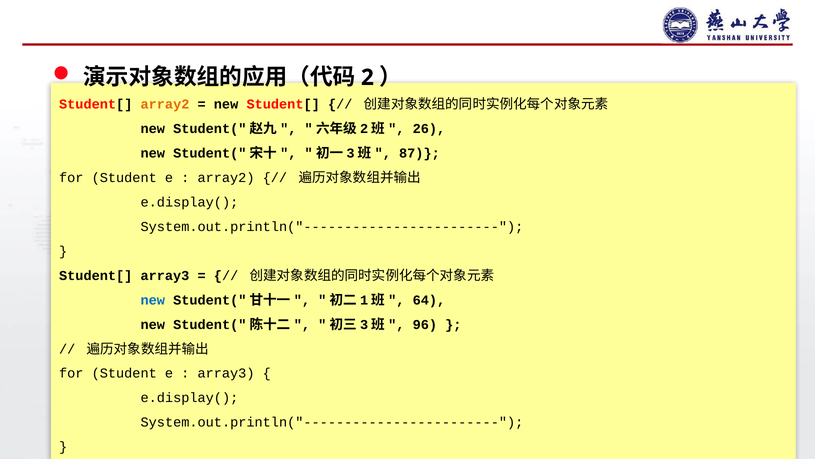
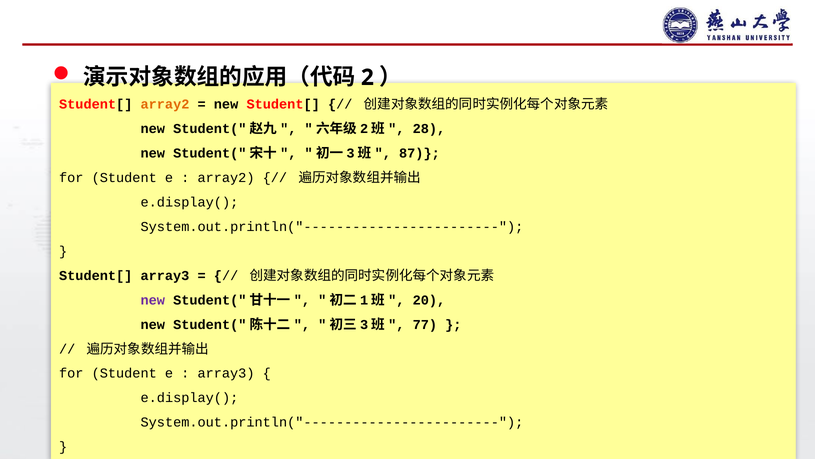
26: 26 -> 28
new at (153, 300) colour: blue -> purple
64: 64 -> 20
96: 96 -> 77
